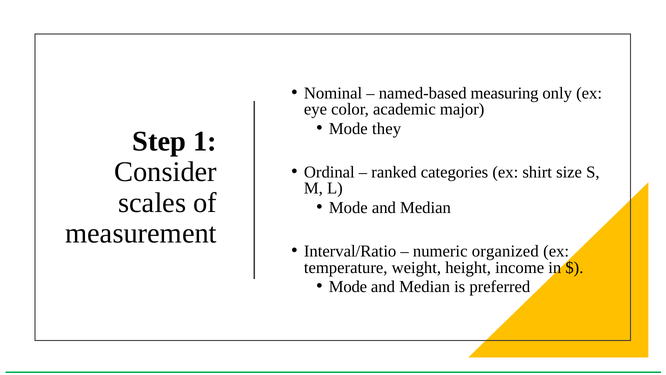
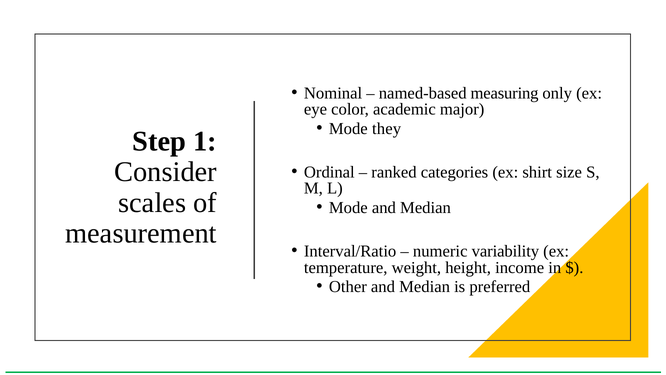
organized: organized -> variability
Mode at (348, 287): Mode -> Other
